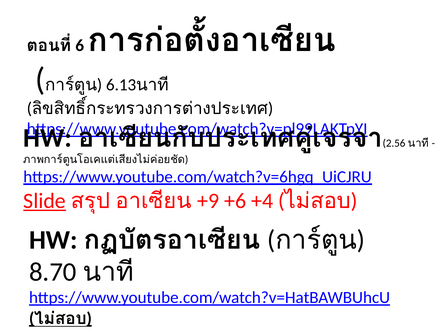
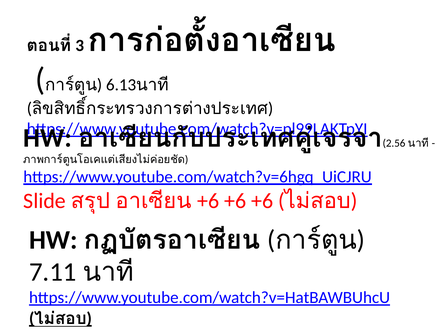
6: 6 -> 3
Slide underline: present -> none
+9 at (208, 201): +9 -> +6
+4 at (262, 201): +4 -> +6
8.70: 8.70 -> 7.11
